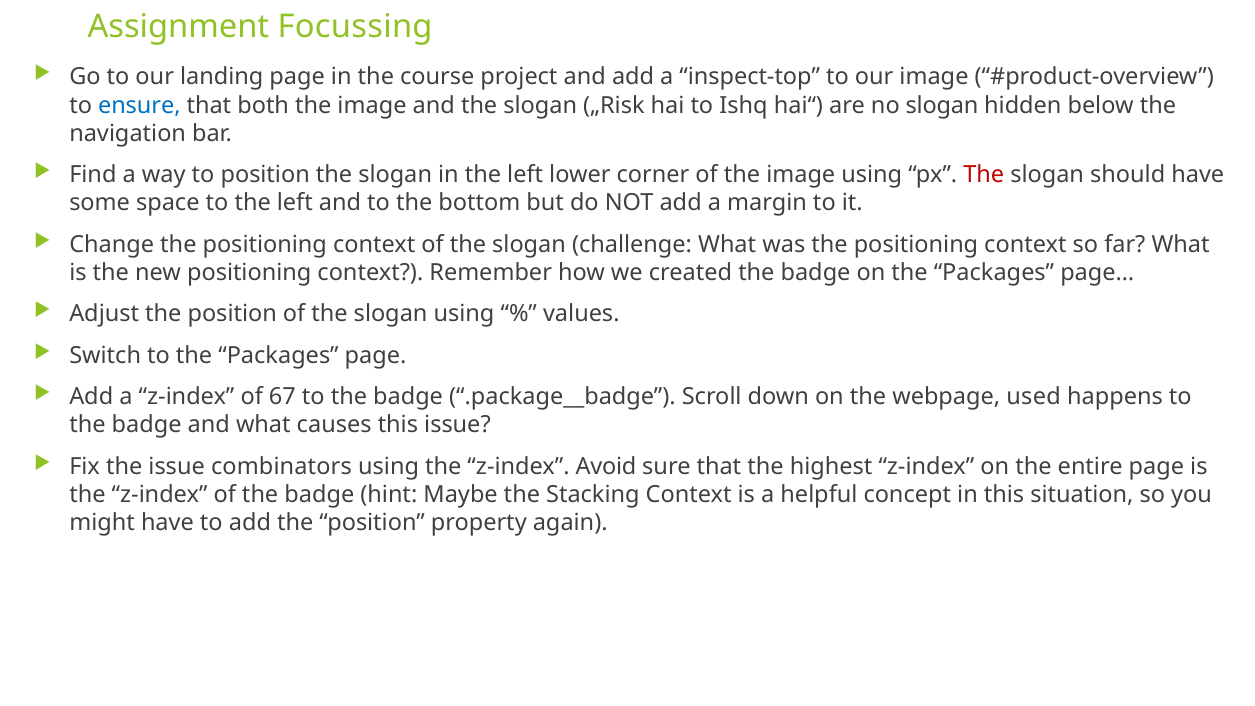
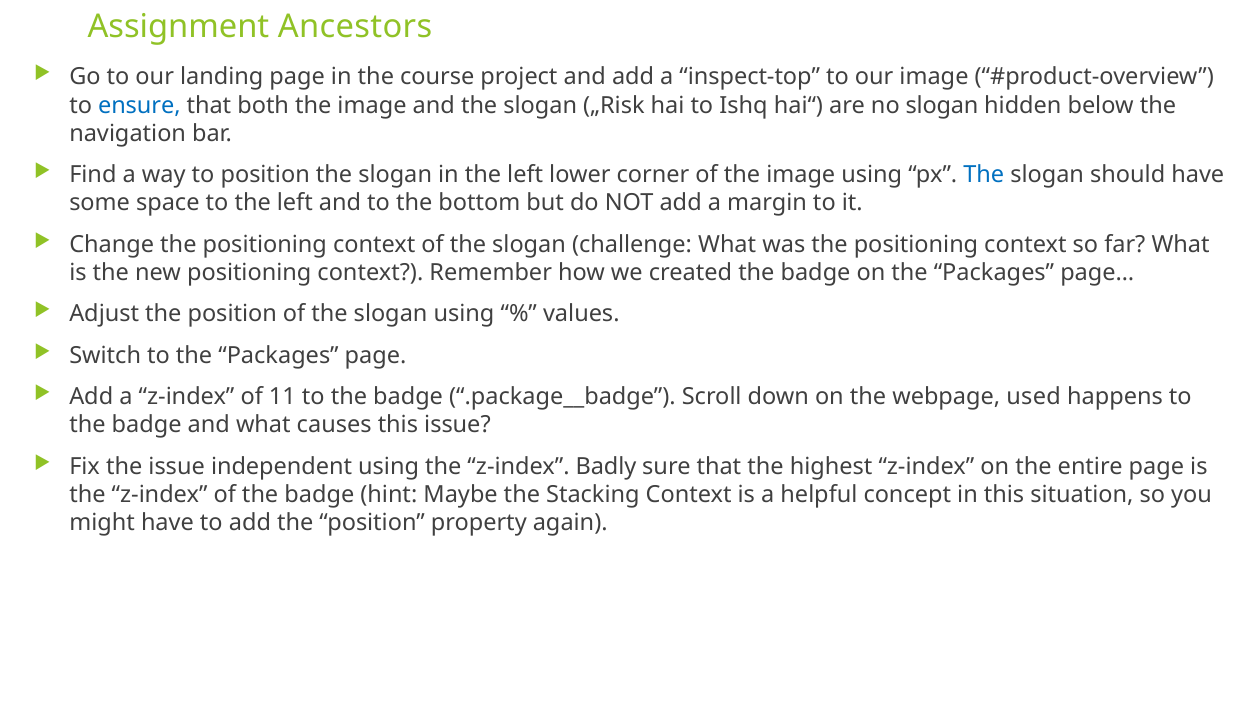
Focussing: Focussing -> Ancestors
The at (984, 175) colour: red -> blue
67: 67 -> 11
combinators: combinators -> independent
Avoid: Avoid -> Badly
